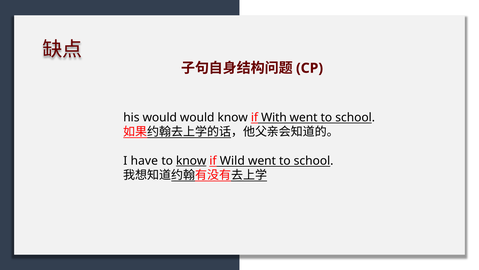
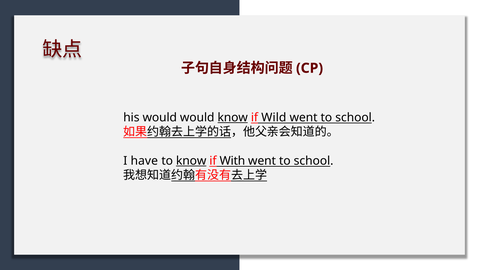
know at (233, 117) underline: none -> present
With: With -> Wild
Wild: Wild -> With
